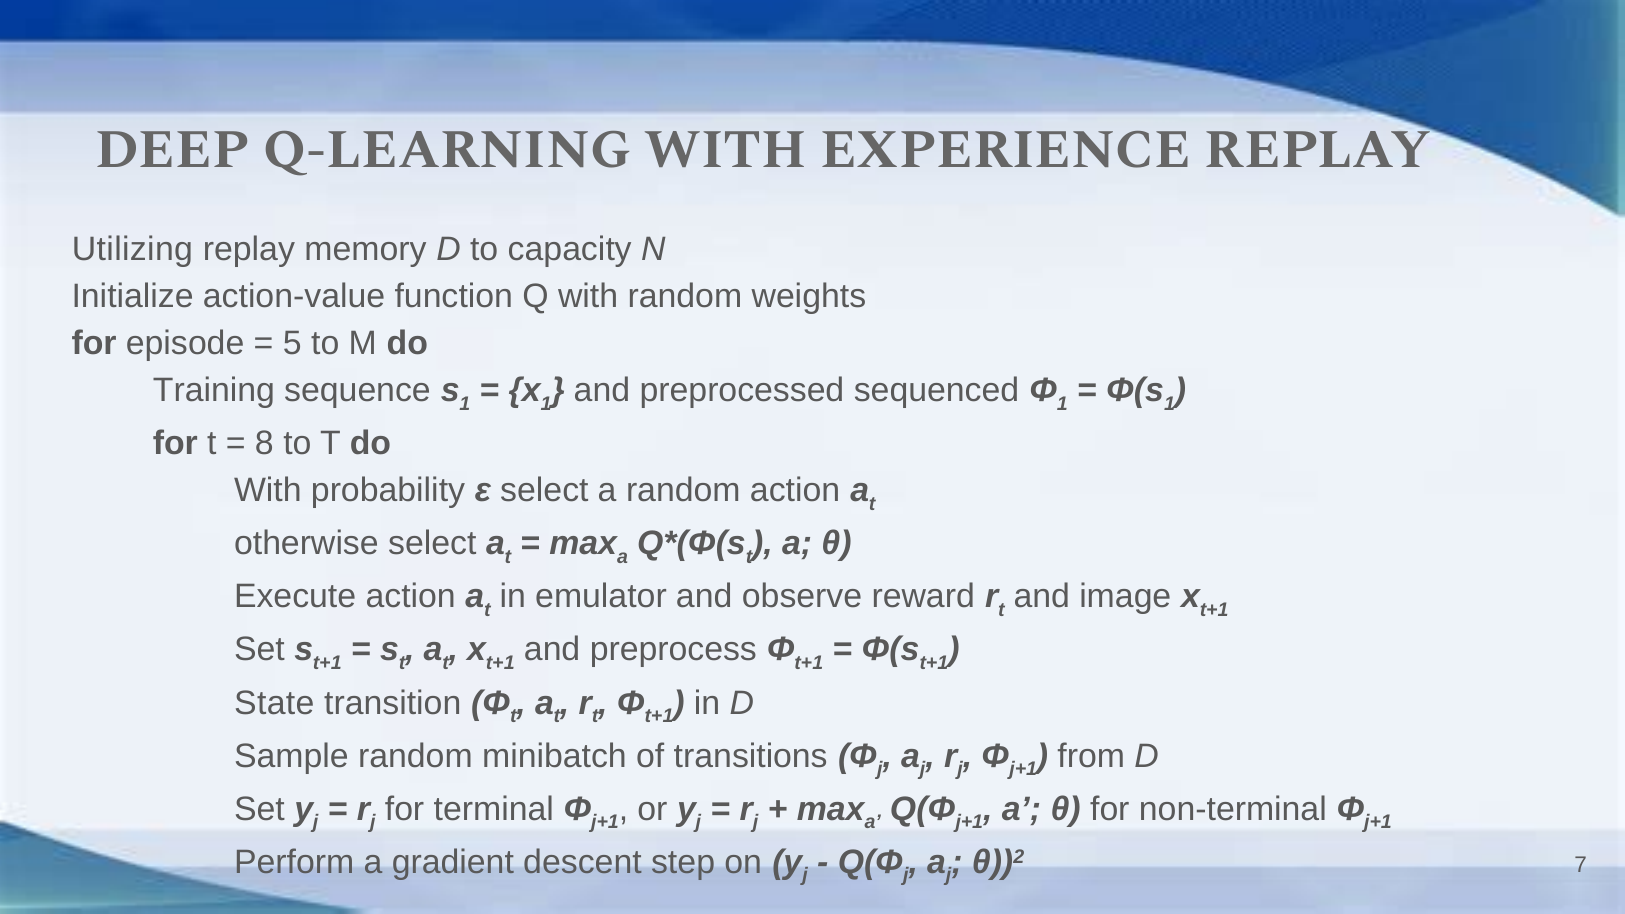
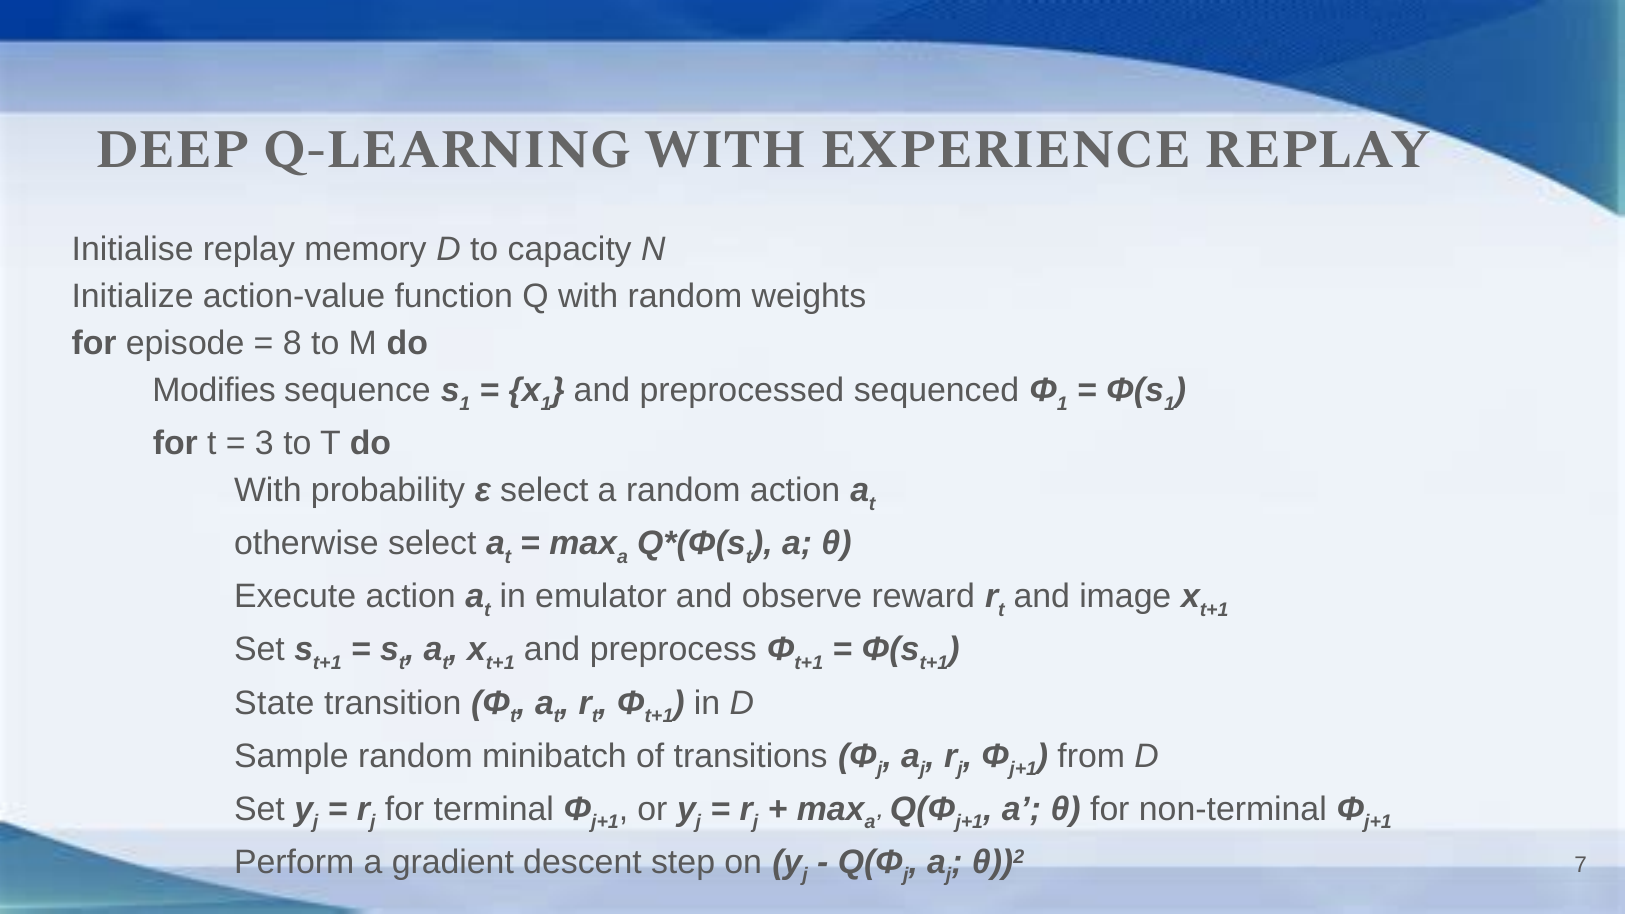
Utilizing: Utilizing -> Initialise
5: 5 -> 8
Training: Training -> Modifies
8: 8 -> 3
